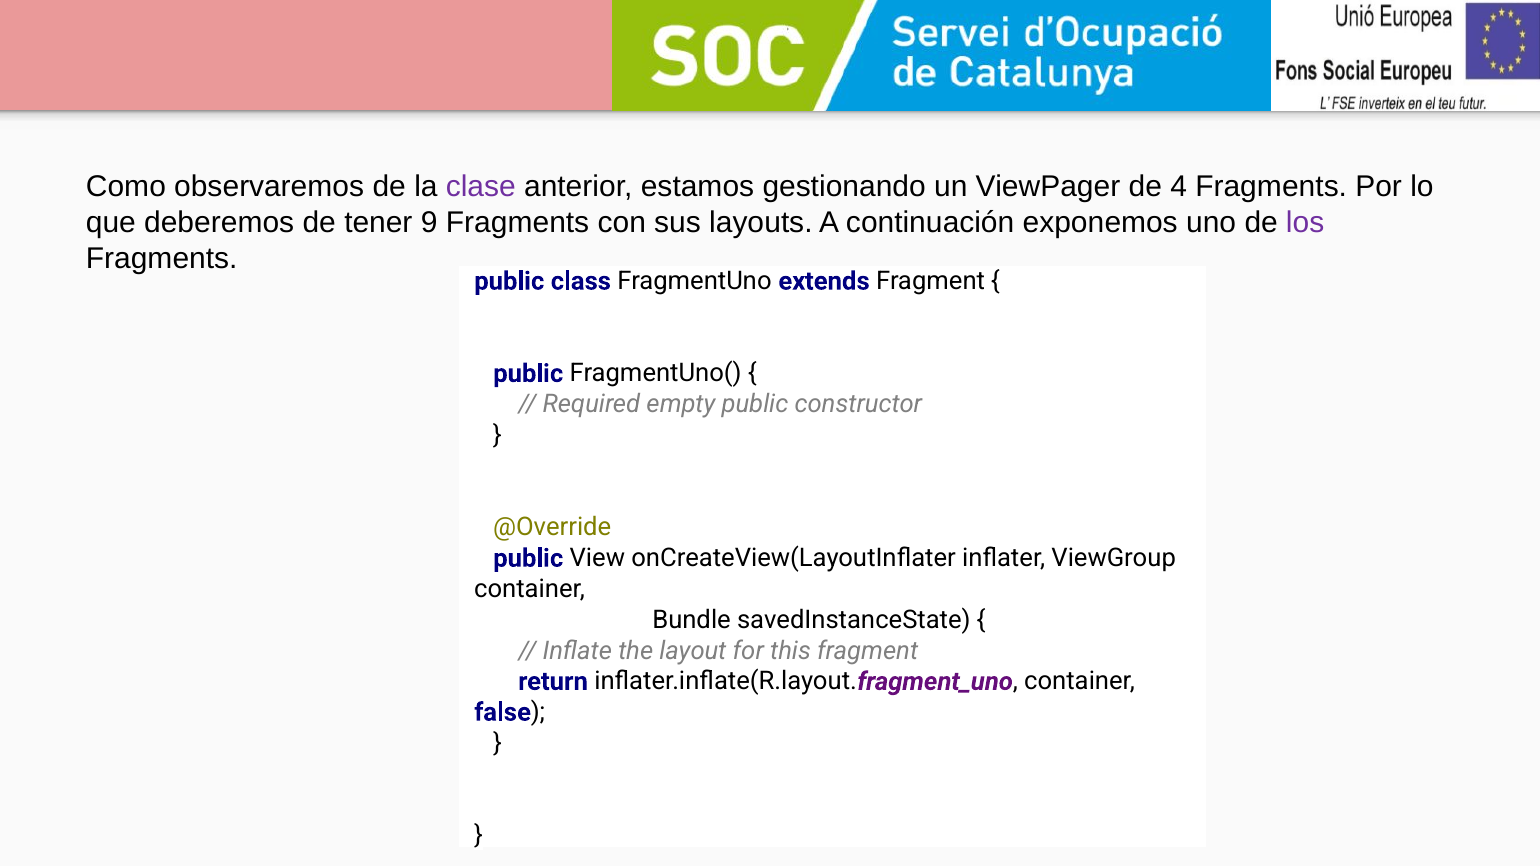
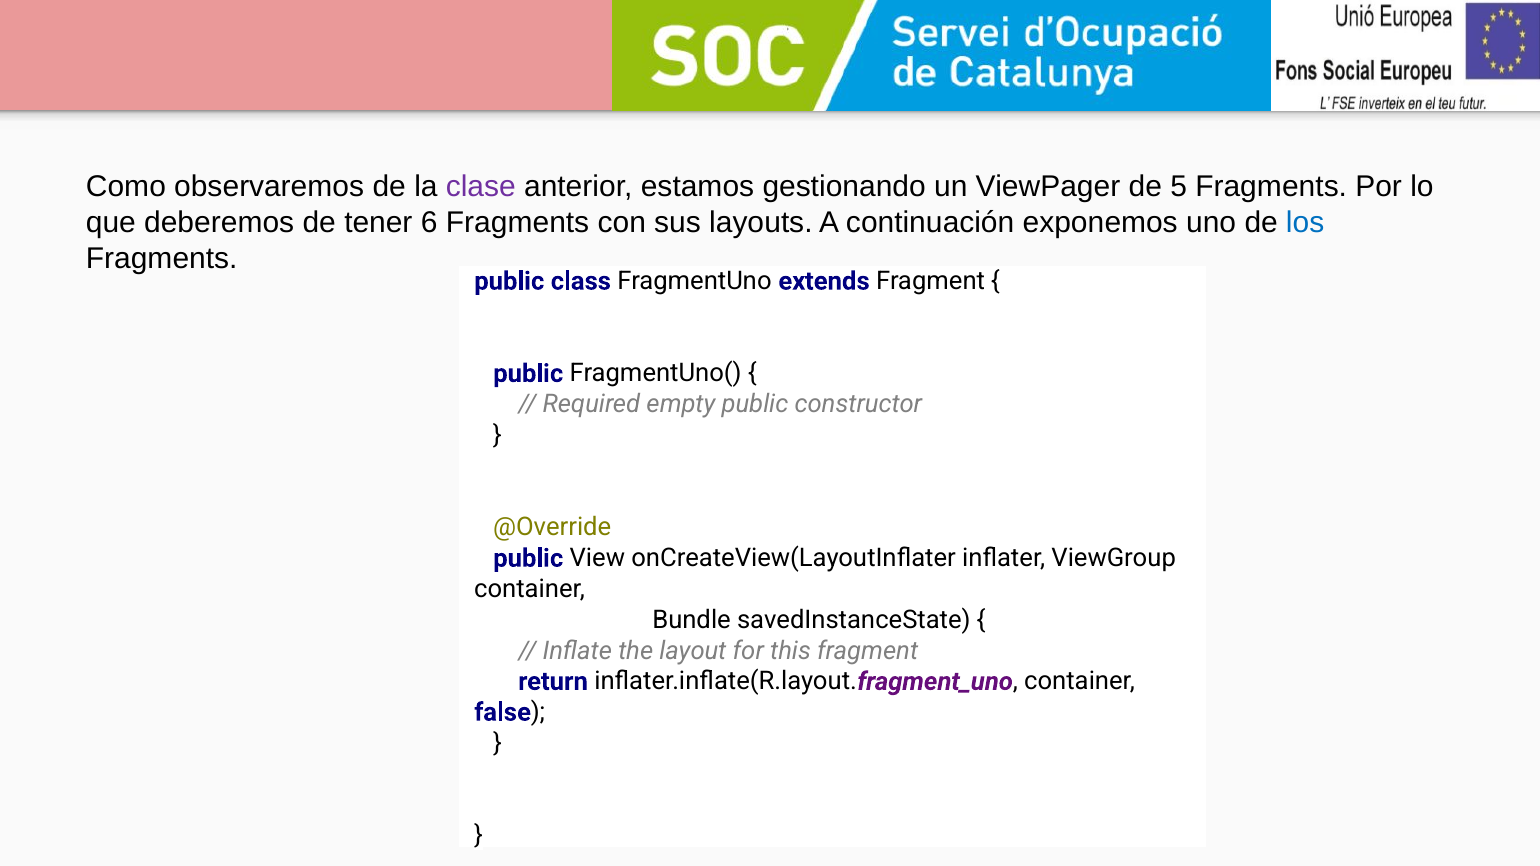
4: 4 -> 5
9: 9 -> 6
los colour: purple -> blue
